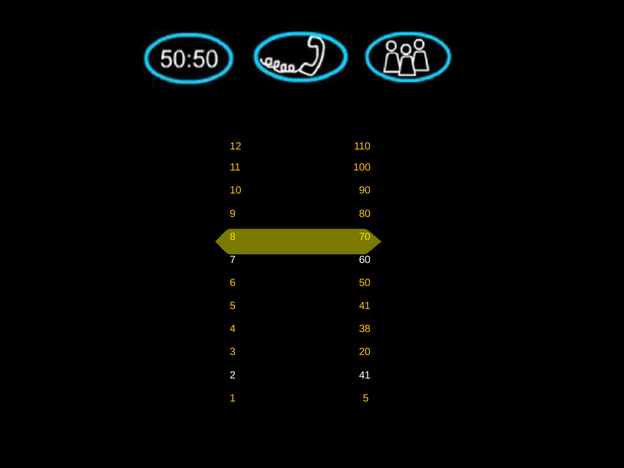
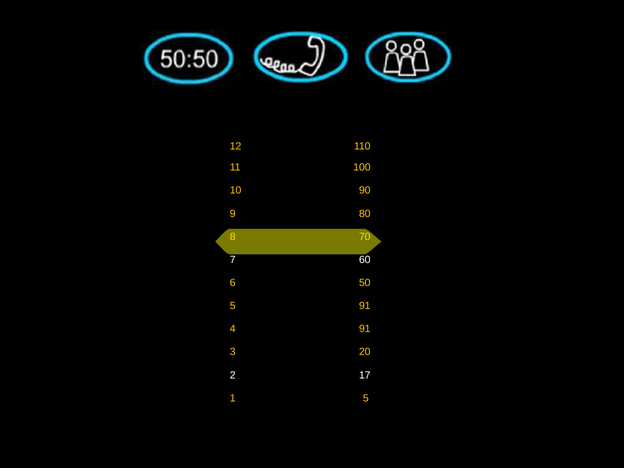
5 41: 41 -> 91
4 38: 38 -> 91
2 41: 41 -> 17
